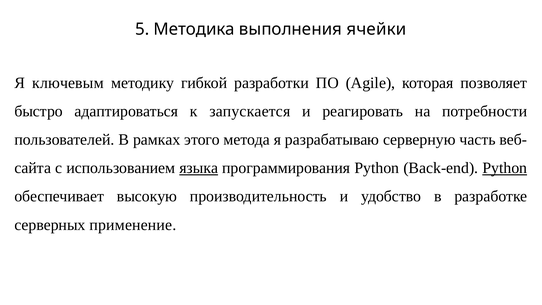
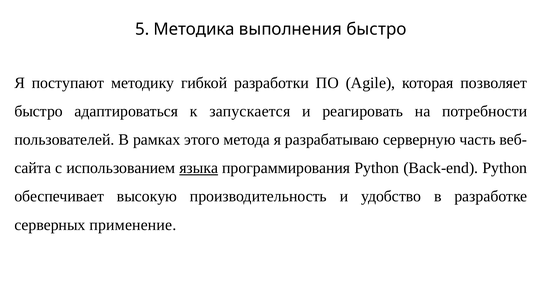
выполнения ячейки: ячейки -> быстро
ключевым: ключевым -> поступают
Python at (505, 168) underline: present -> none
